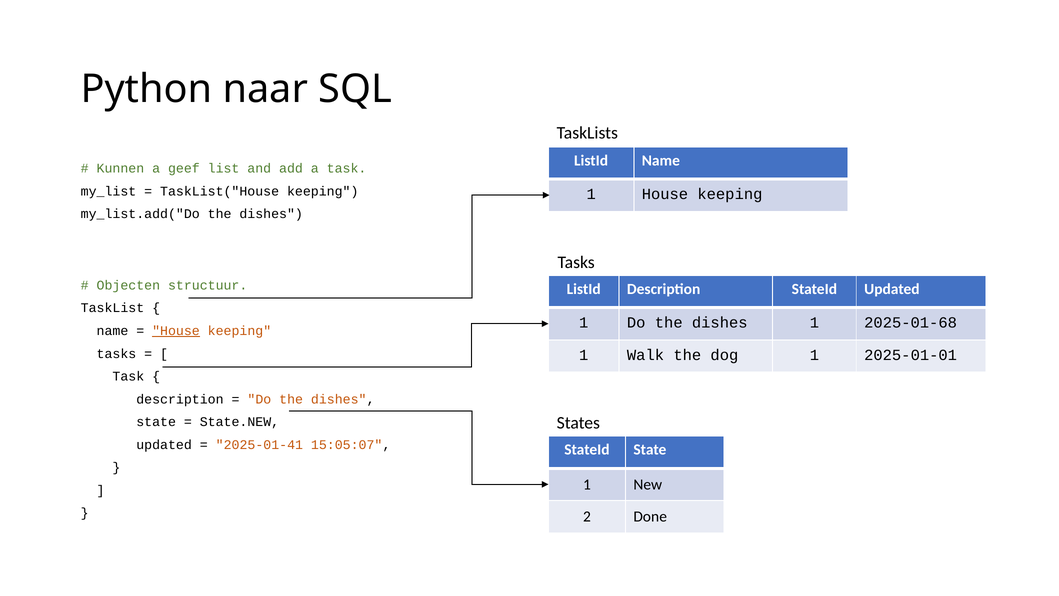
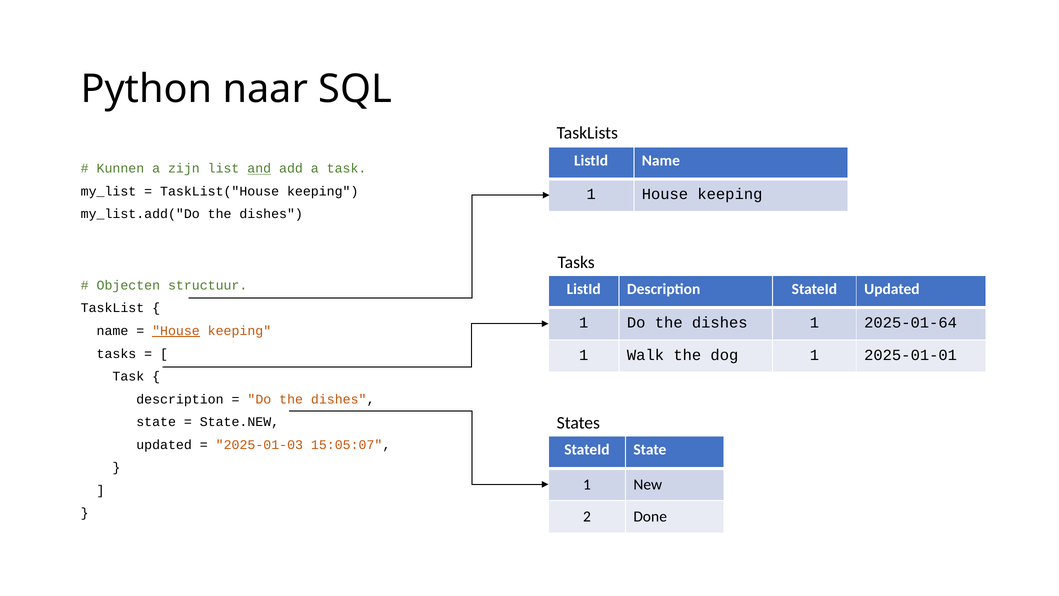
geef: geef -> zijn
and underline: none -> present
2025-01-68: 2025-01-68 -> 2025-01-64
2025-01-41: 2025-01-41 -> 2025-01-03
